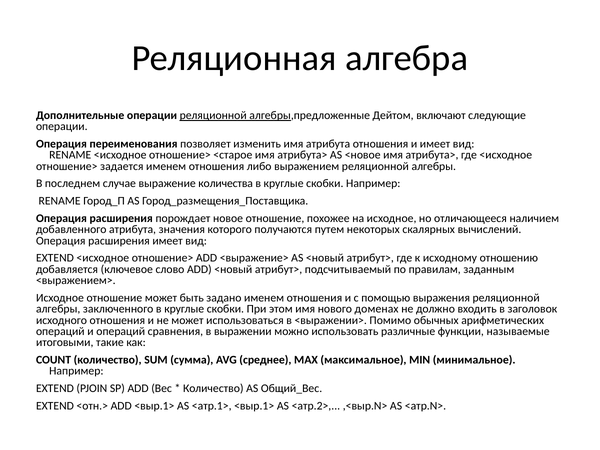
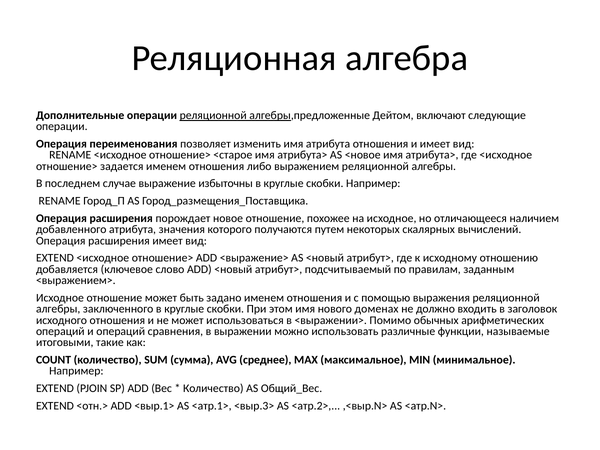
количества: количества -> избыточны
<атр.1> <выр.1>: <выр.1> -> <выр.3>
